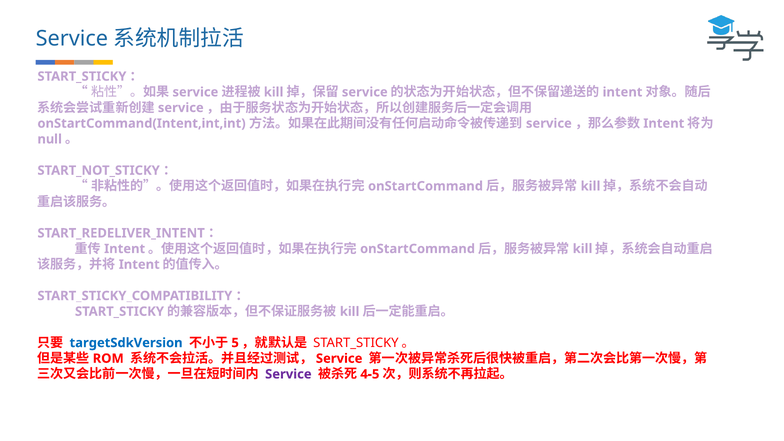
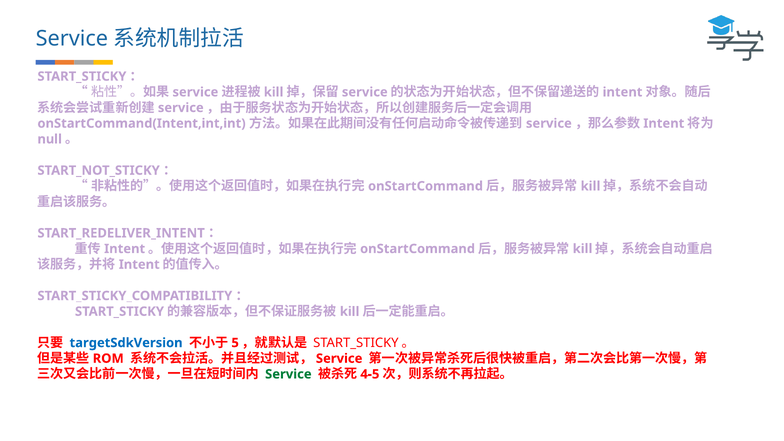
Service at (288, 374) colour: purple -> green
